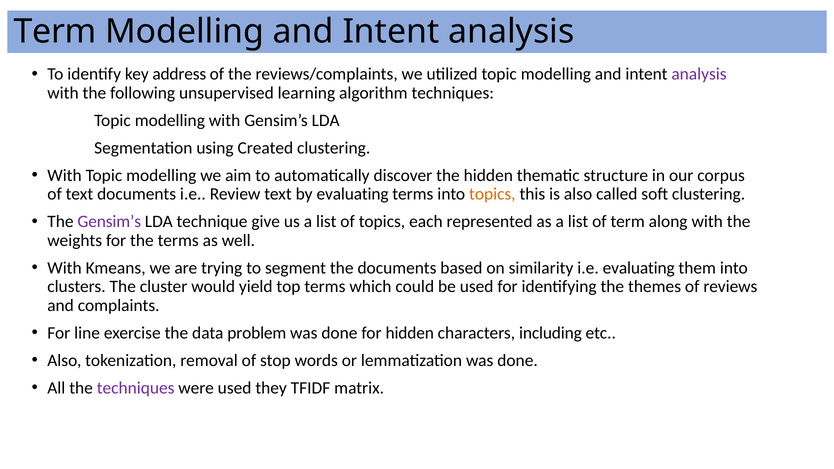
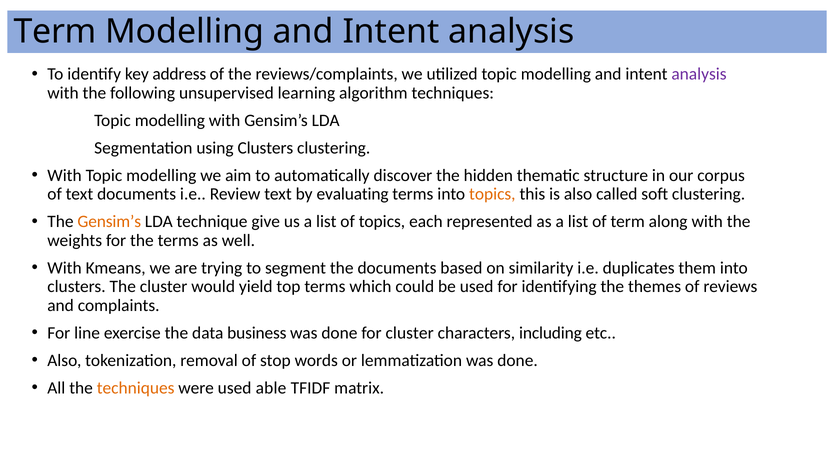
using Created: Created -> Clusters
Gensim’s at (109, 222) colour: purple -> orange
i.e evaluating: evaluating -> duplicates
problem: problem -> business
for hidden: hidden -> cluster
techniques at (136, 388) colour: purple -> orange
they: they -> able
